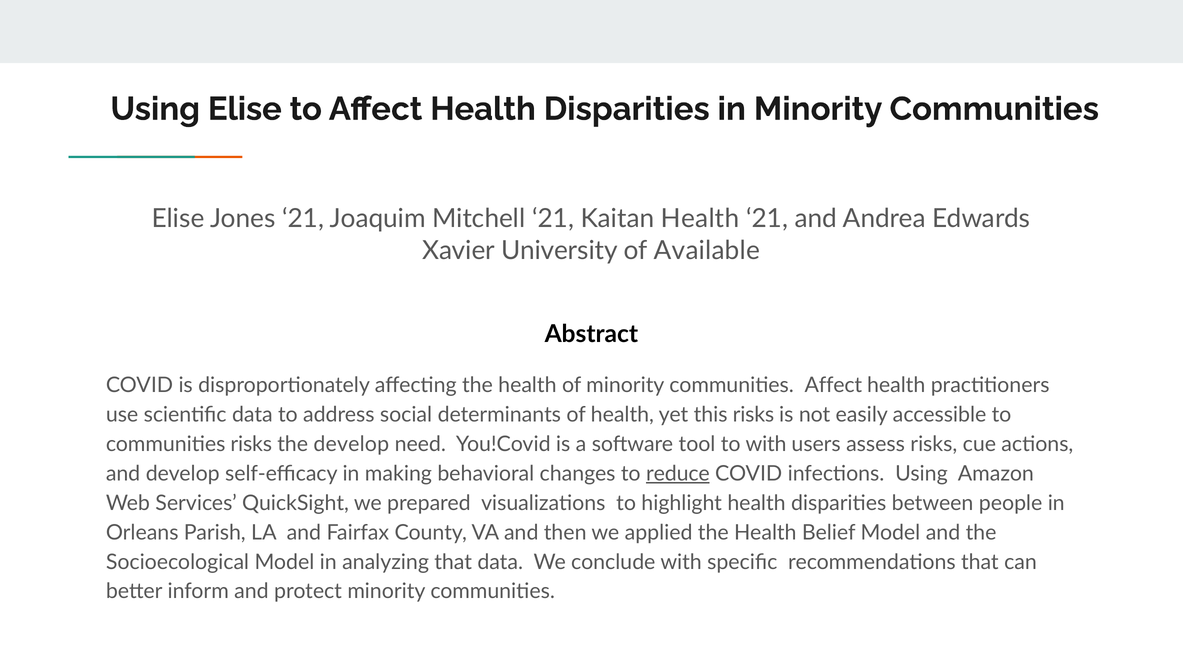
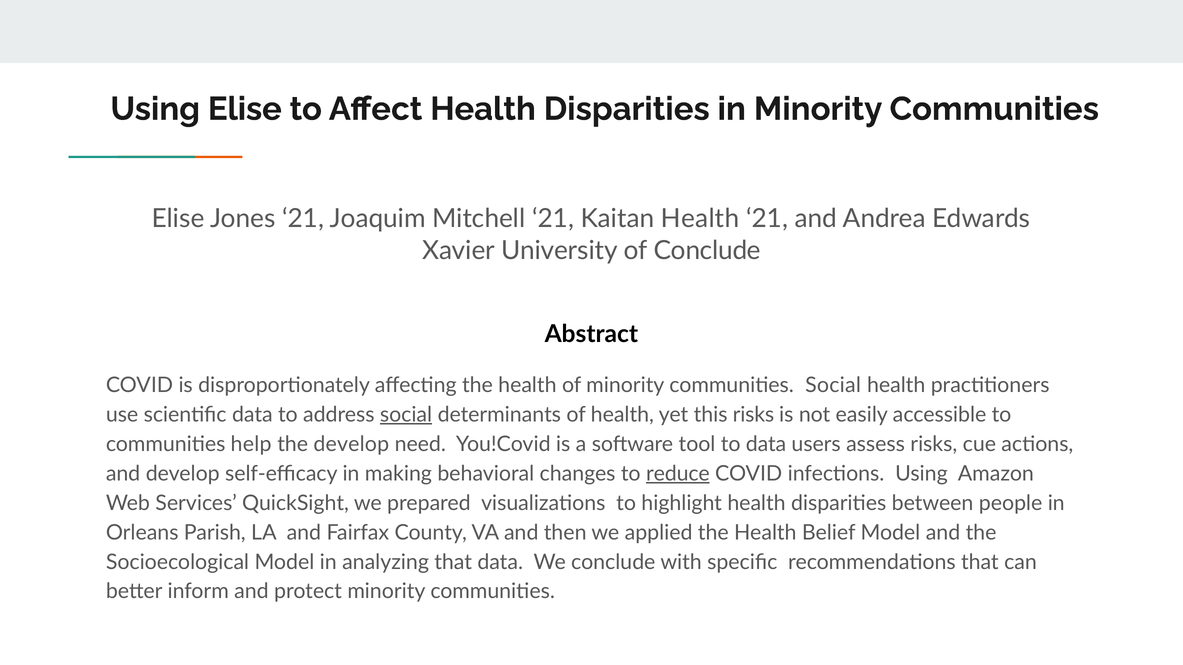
of Available: Available -> Conclude
communities Affect: Affect -> Social
social at (406, 415) underline: none -> present
communities risks: risks -> help
to with: with -> data
